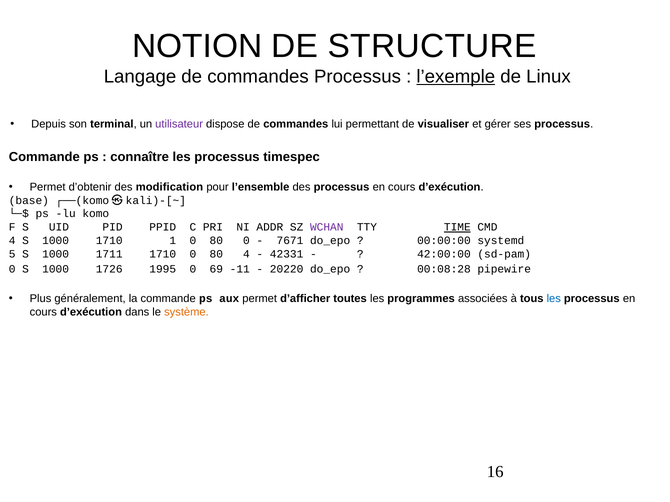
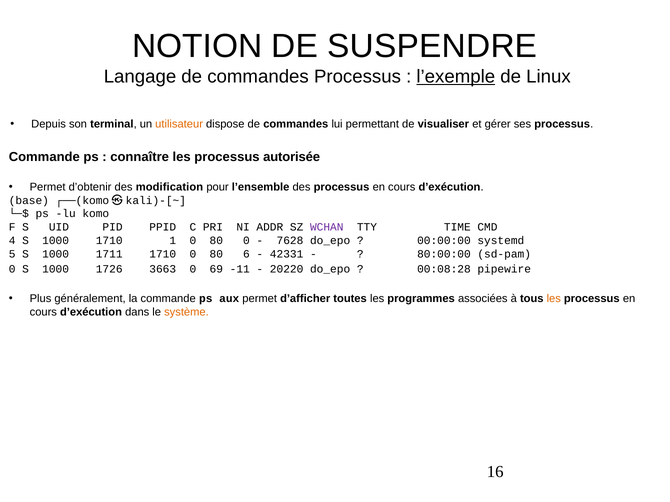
STRUCTURE: STRUCTURE -> SUSPENDRE
utilisateur colour: purple -> orange
timespec: timespec -> autorisée
TIME underline: present -> none
7671: 7671 -> 7628
80 4: 4 -> 6
42:00:00: 42:00:00 -> 80:00:00
1995: 1995 -> 3663
les at (554, 299) colour: blue -> orange
